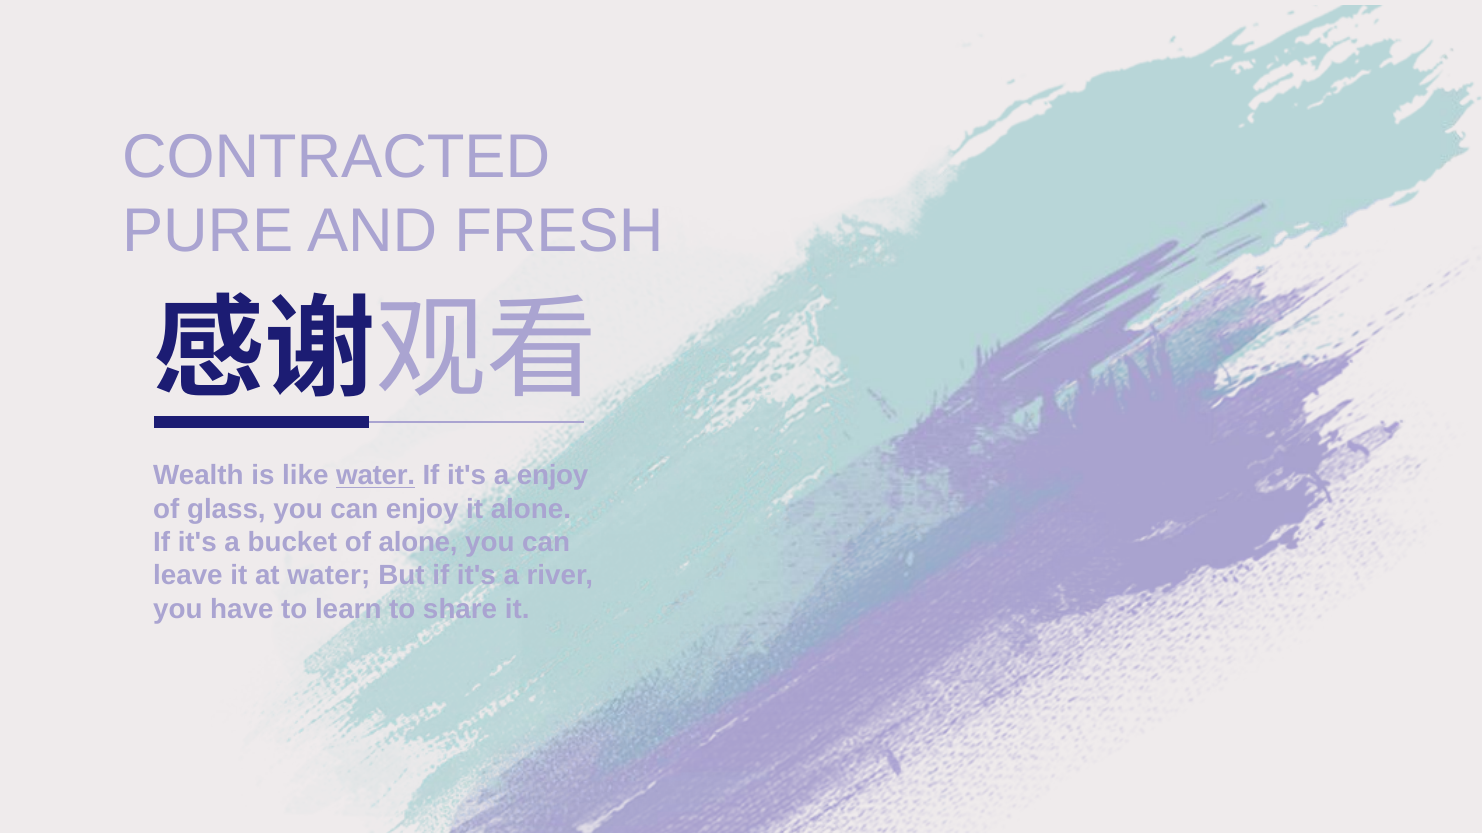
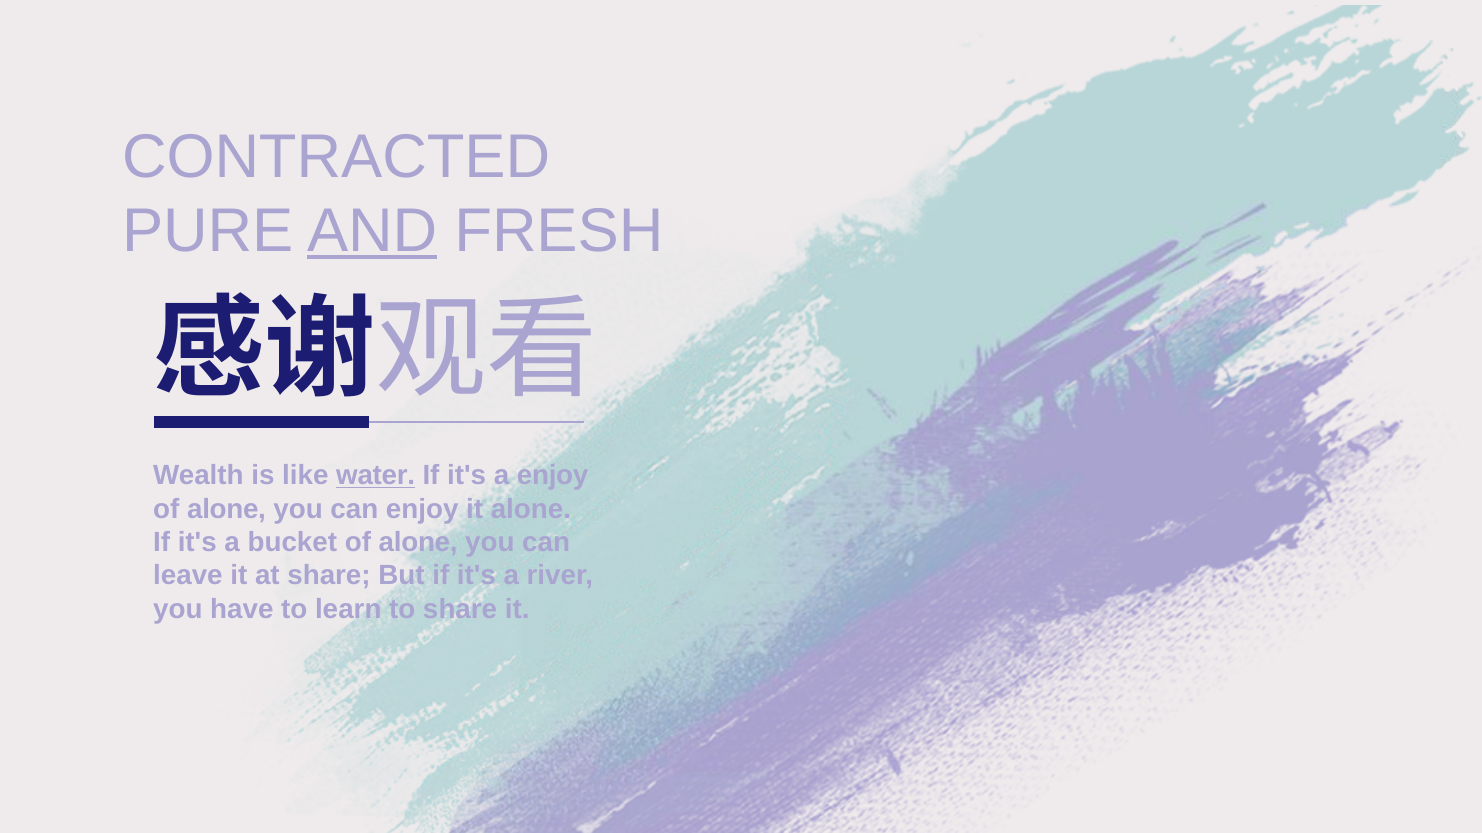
AND underline: none -> present
glass at (226, 509): glass -> alone
at water: water -> share
